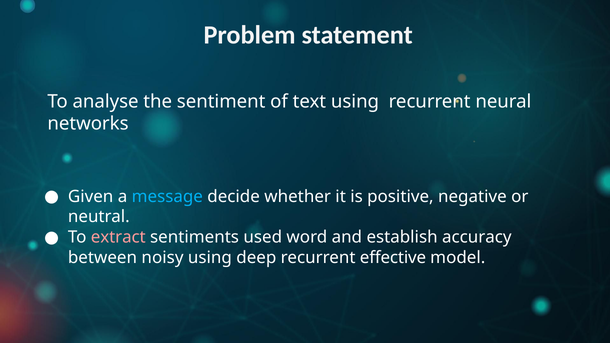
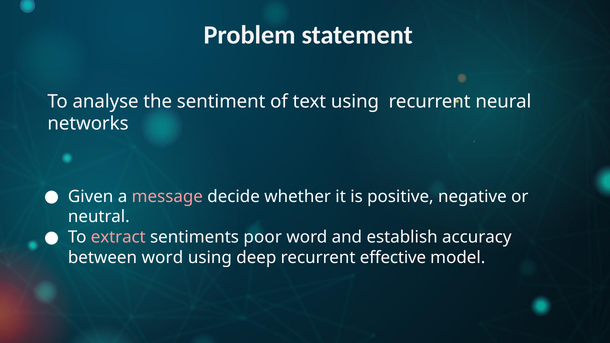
message colour: light blue -> pink
used: used -> poor
between noisy: noisy -> word
